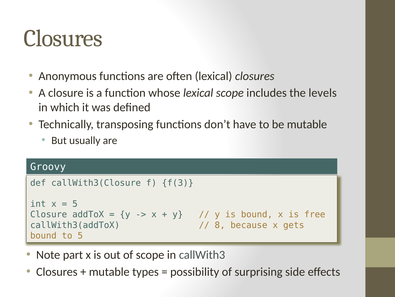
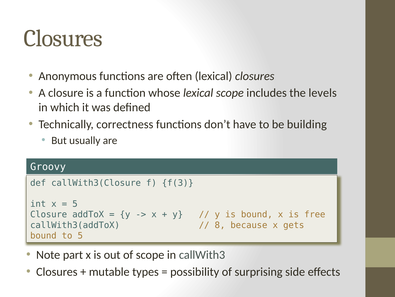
transposing: transposing -> correctness
be mutable: mutable -> building
